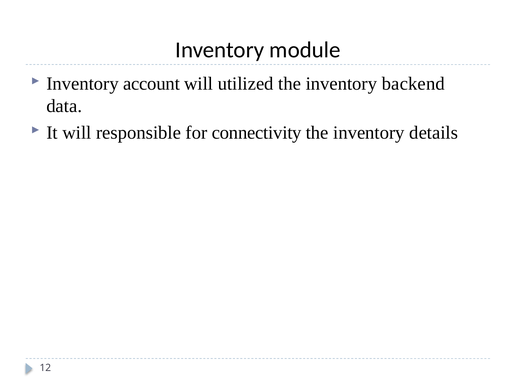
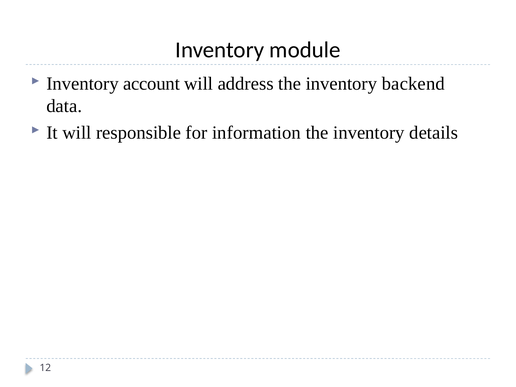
utilized: utilized -> address
connectivity: connectivity -> information
